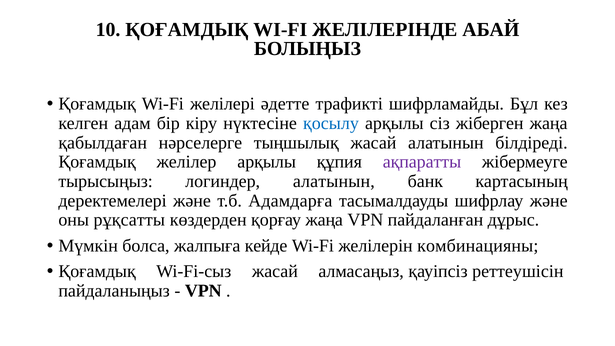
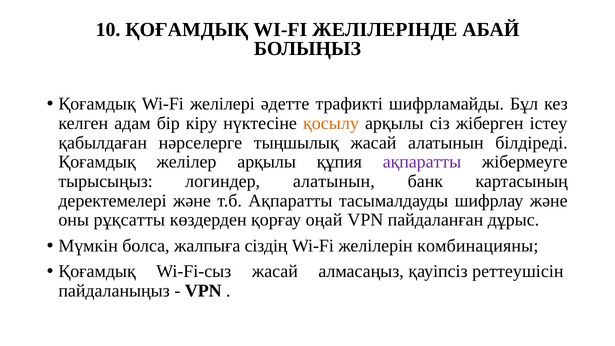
қосылу colour: blue -> orange
жіберген жаңа: жаңа -> істеу
т.б Адамдарға: Адамдарға -> Ақпаратты
қорғау жаңа: жаңа -> оңай
кейде: кейде -> сіздің
